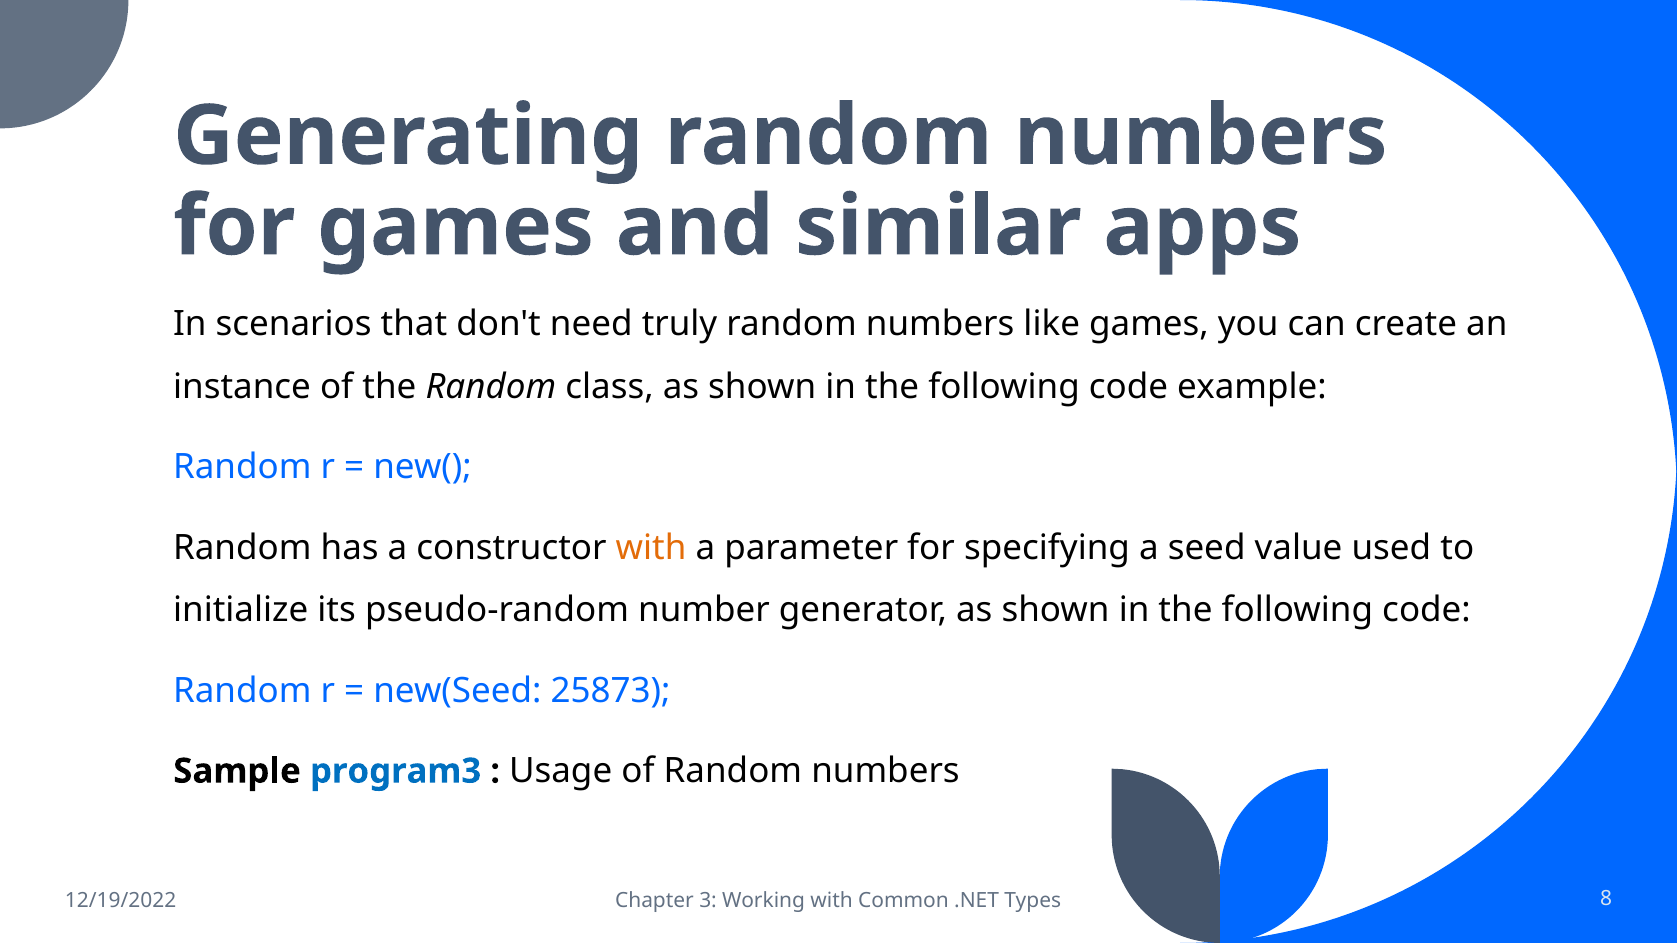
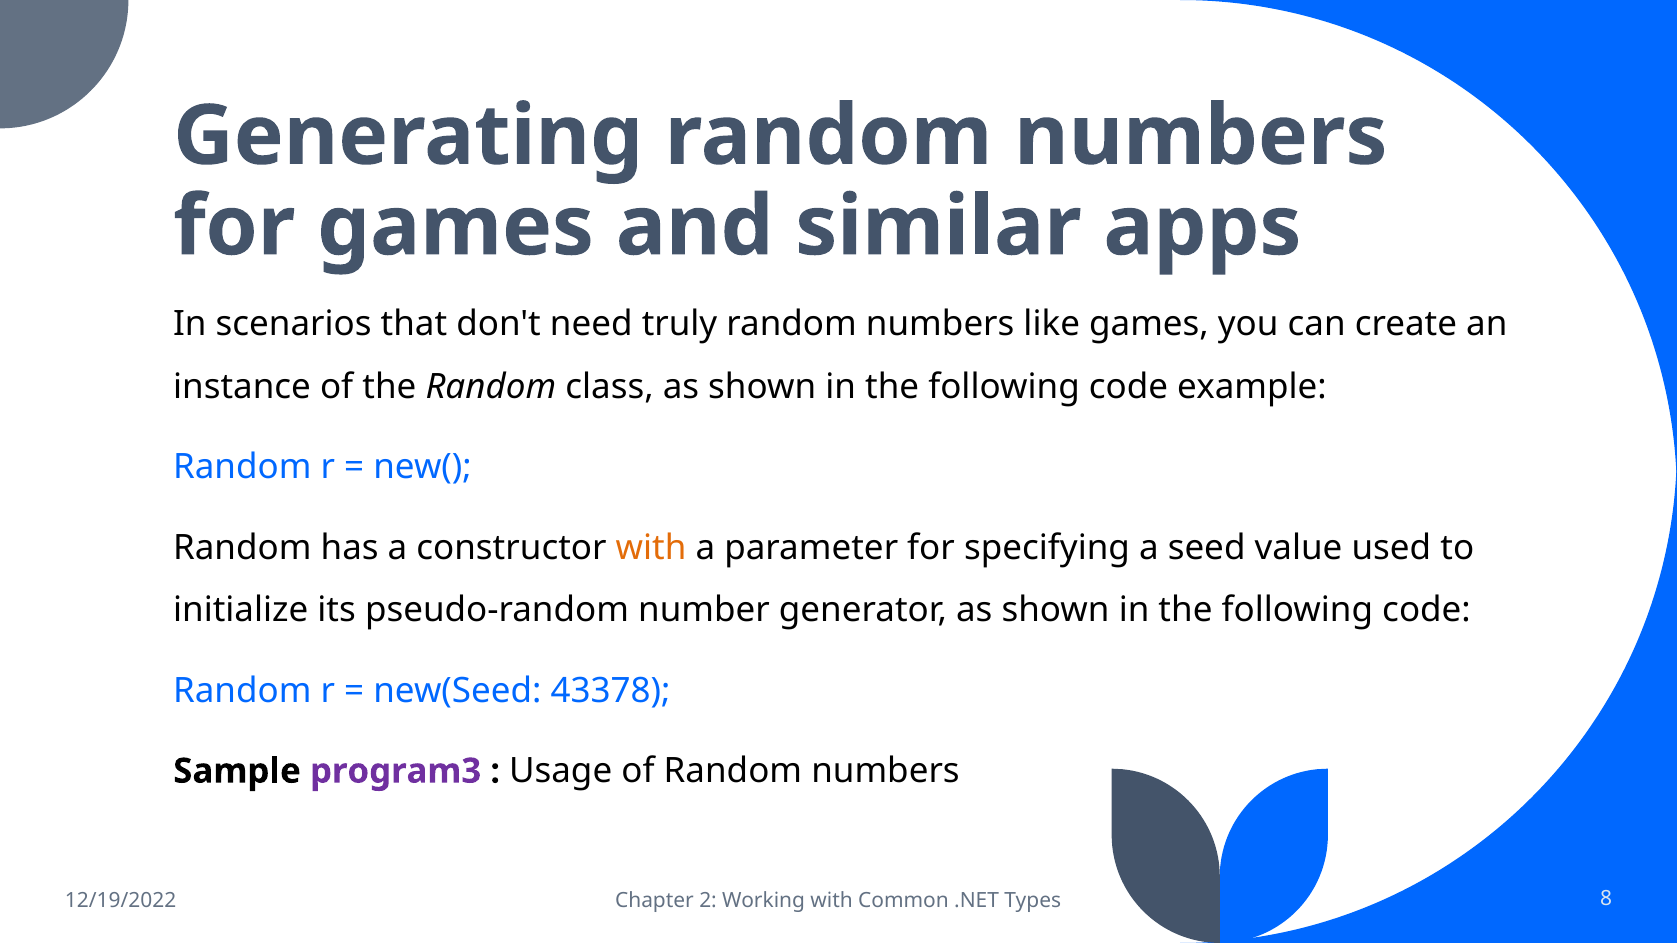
25873: 25873 -> 43378
program3 colour: blue -> purple
3: 3 -> 2
